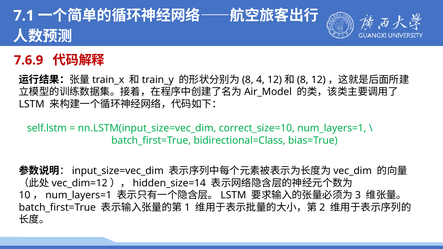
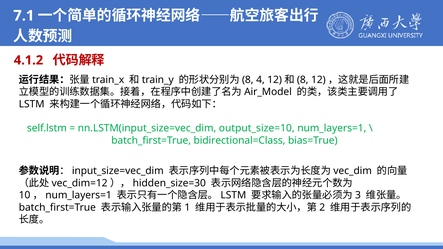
7.6.9: 7.6.9 -> 4.1.2
correct_size=10: correct_size=10 -> output_size=10
hidden_size=14: hidden_size=14 -> hidden_size=30
